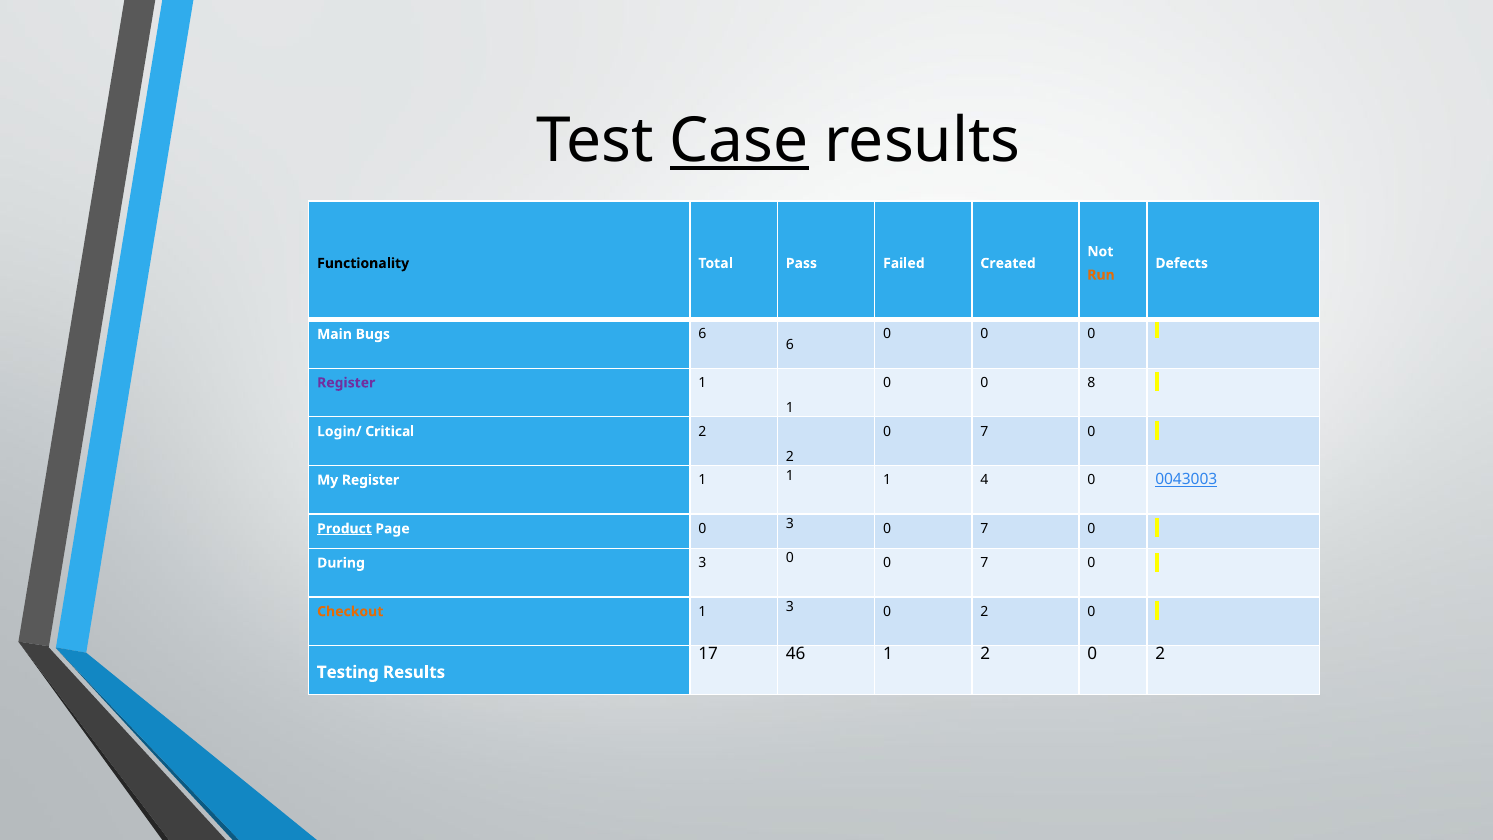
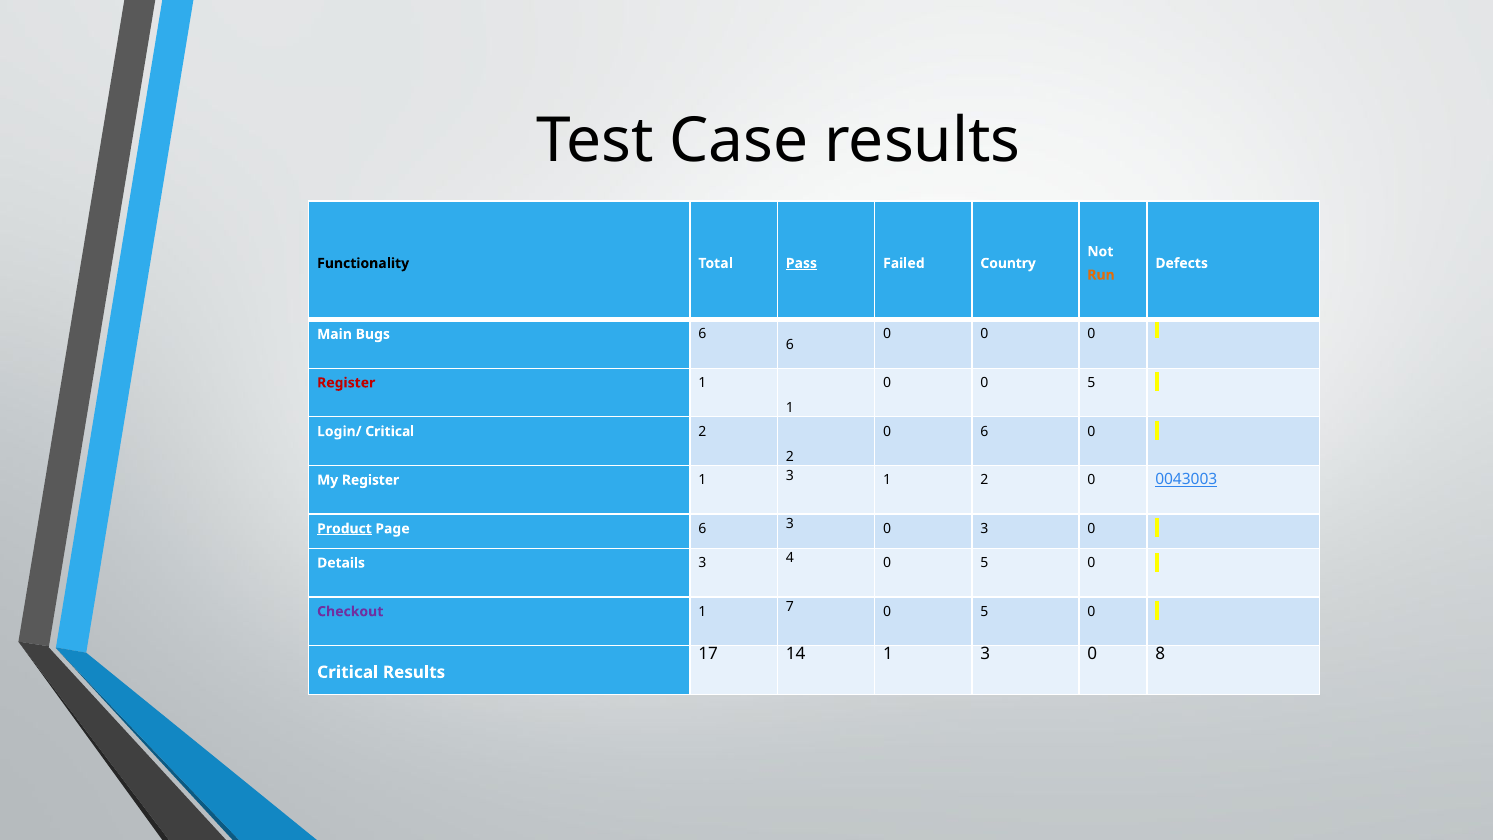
Case underline: present -> none
Pass underline: none -> present
Created: Created -> Country
0 0 8: 8 -> 5
Register at (346, 383) colour: purple -> red
7 at (984, 431): 7 -> 6
1 at (790, 475): 1 -> 3
1 4: 4 -> 2
Page 0: 0 -> 6
3 0 7: 7 -> 3
During: During -> Details
0 at (790, 558): 0 -> 4
7 at (984, 563): 7 -> 5
Checkout colour: orange -> purple
1 3: 3 -> 7
2 at (984, 611): 2 -> 5
46: 46 -> 14
2 at (985, 653): 2 -> 3
2 at (1160, 653): 2 -> 8
Testing at (348, 672): Testing -> Critical
